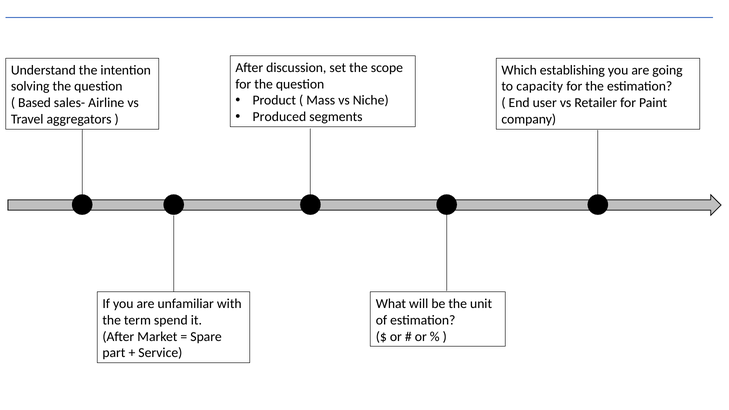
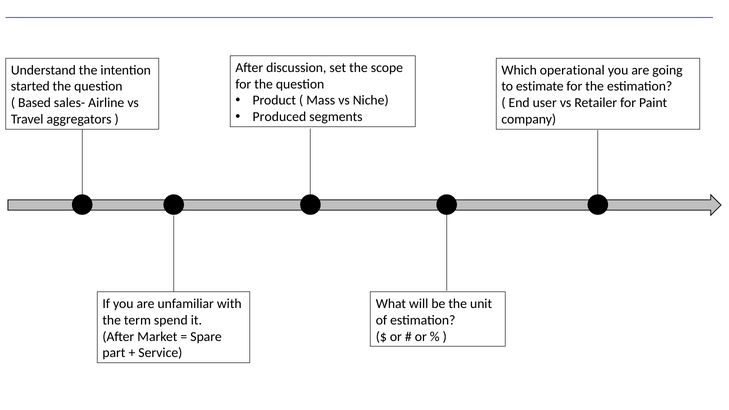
establishing: establishing -> operational
solving: solving -> started
capacity: capacity -> estimate
